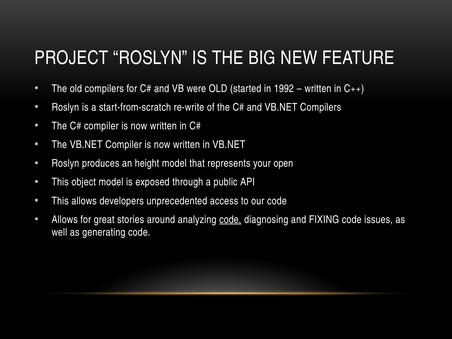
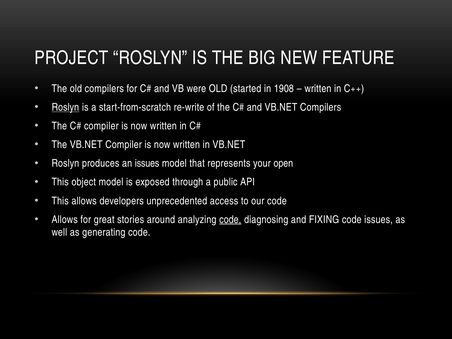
1992: 1992 -> 1908
Roslyn at (65, 107) underline: none -> present
an height: height -> issues
